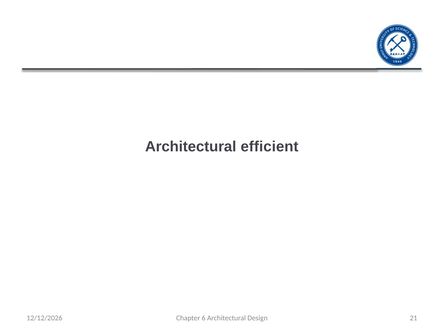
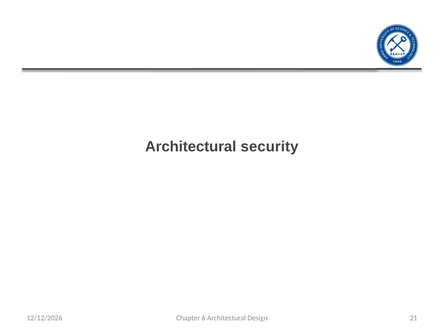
efficient: efficient -> security
